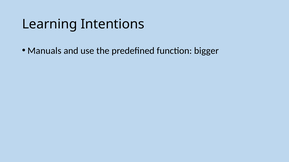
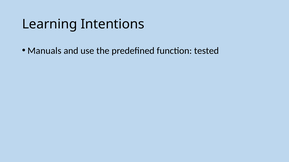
bigger: bigger -> tested
